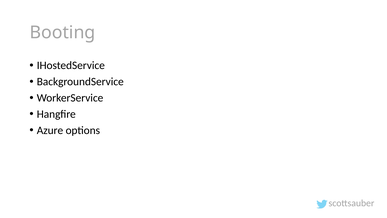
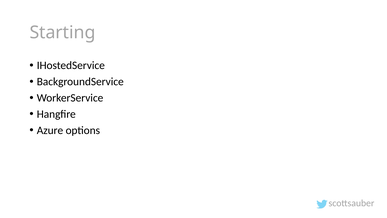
Booting: Booting -> Starting
